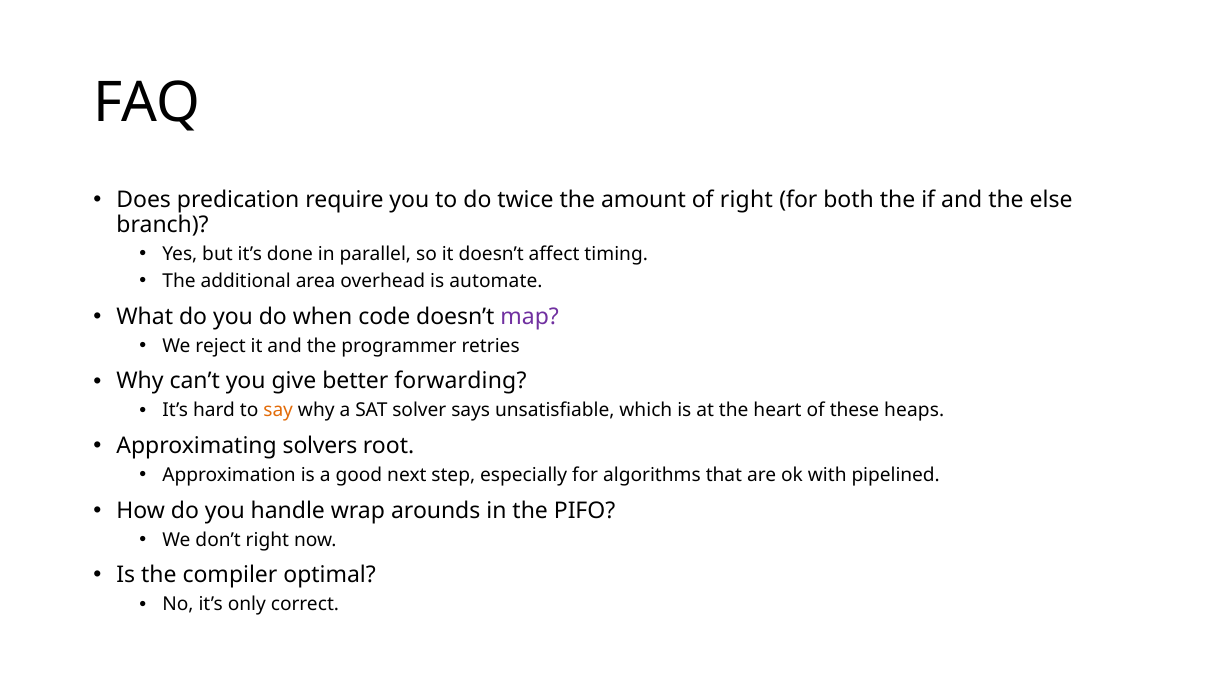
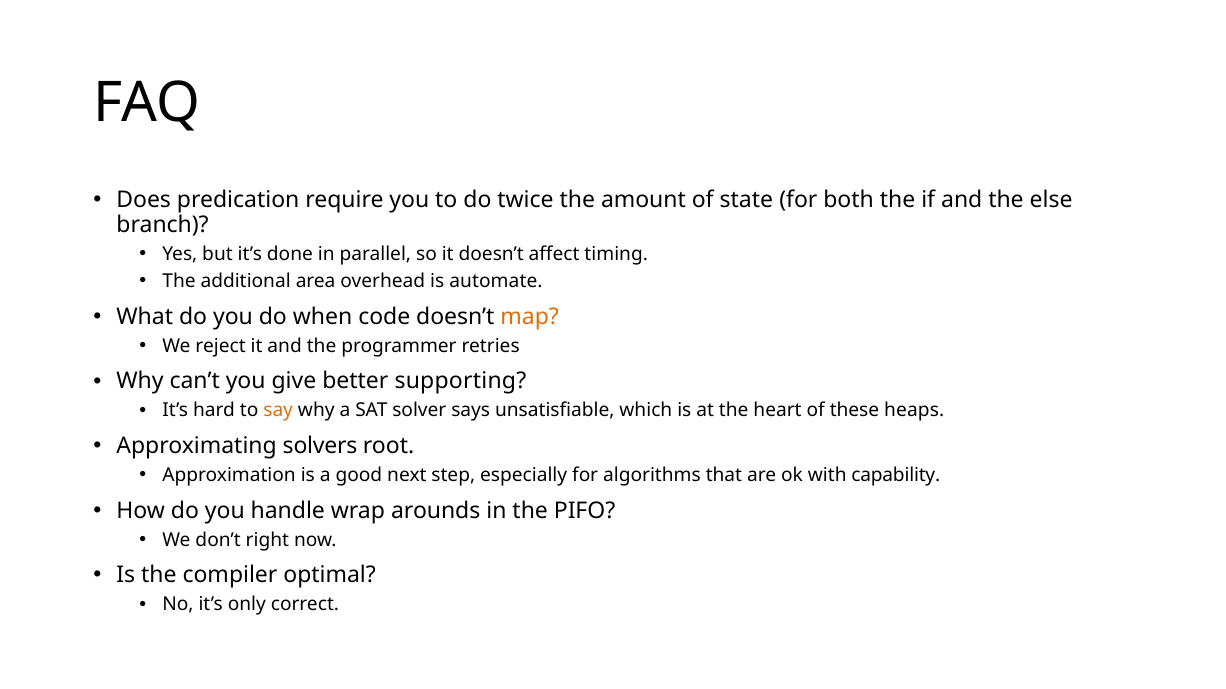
of right: right -> state
map colour: purple -> orange
forwarding: forwarding -> supporting
pipelined: pipelined -> capability
